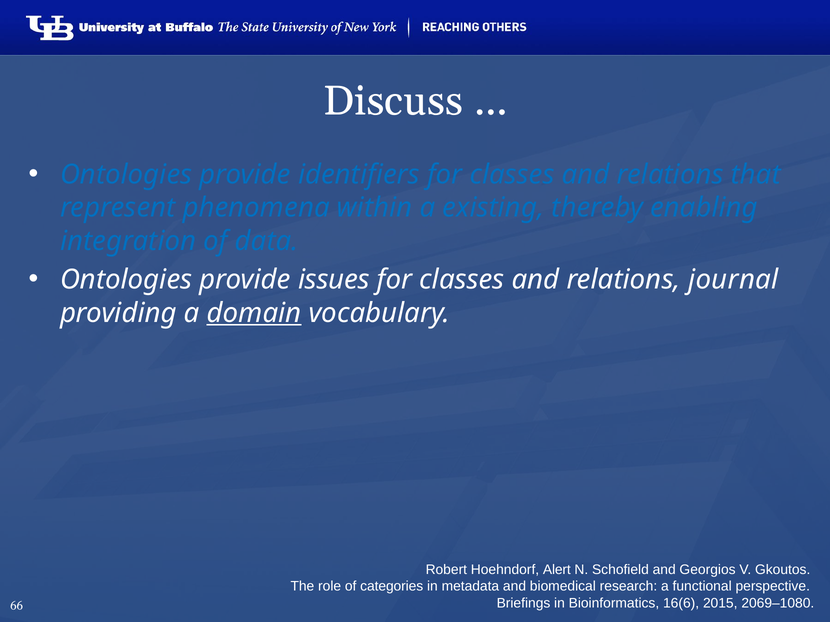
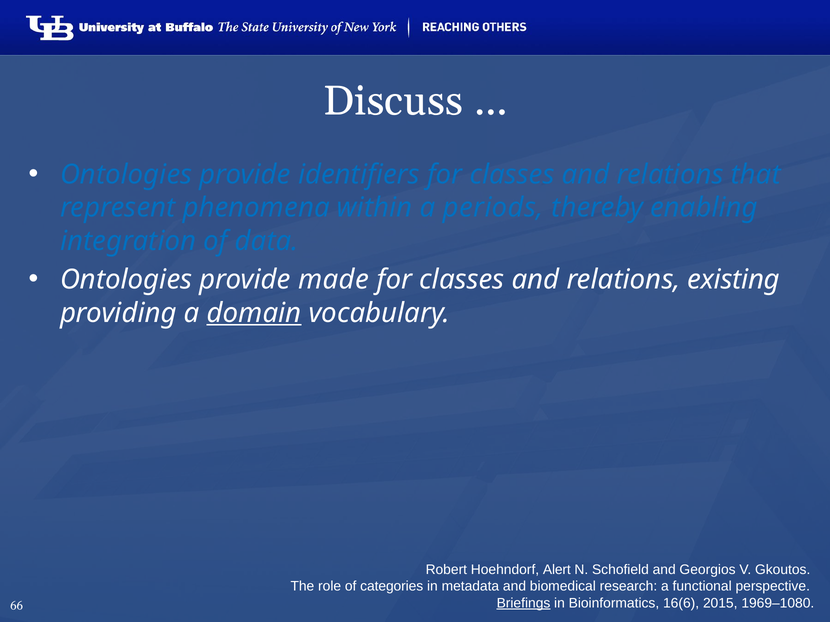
existing: existing -> periods
issues: issues -> made
journal: journal -> existing
Briefings underline: none -> present
2069–1080: 2069–1080 -> 1969–1080
